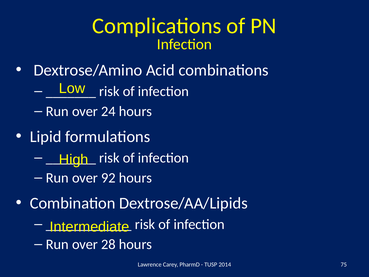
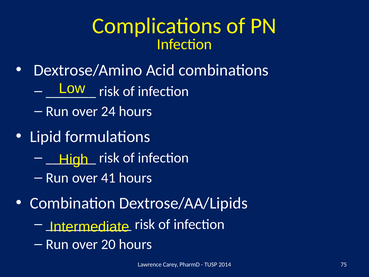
92: 92 -> 41
28: 28 -> 20
